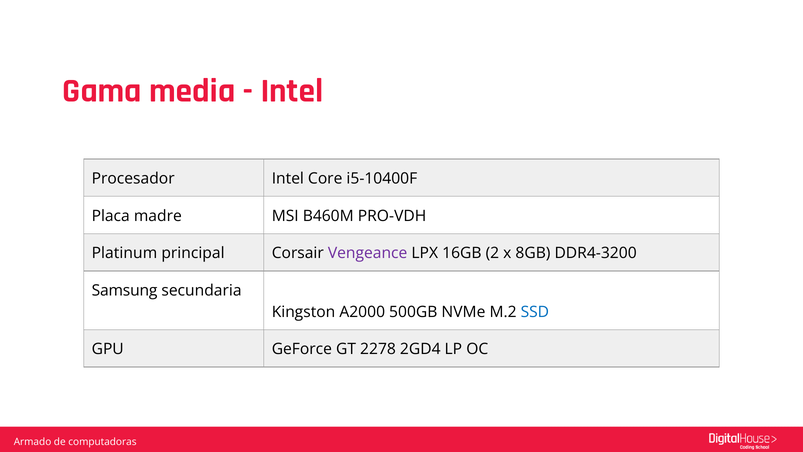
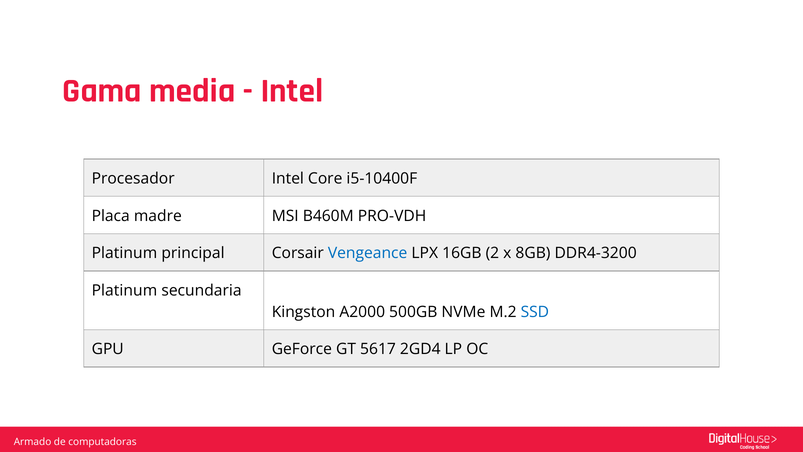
Vengeance colour: purple -> blue
Samsung at (125, 290): Samsung -> Platinum
2278: 2278 -> 5617
